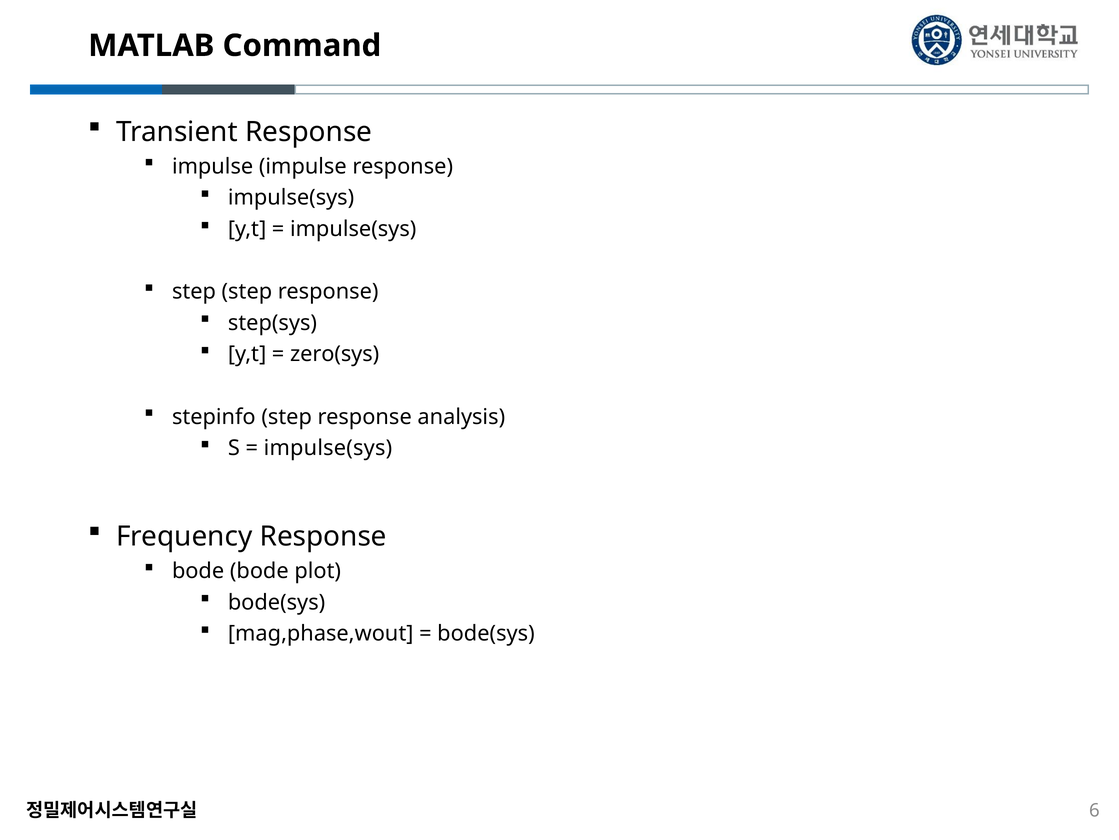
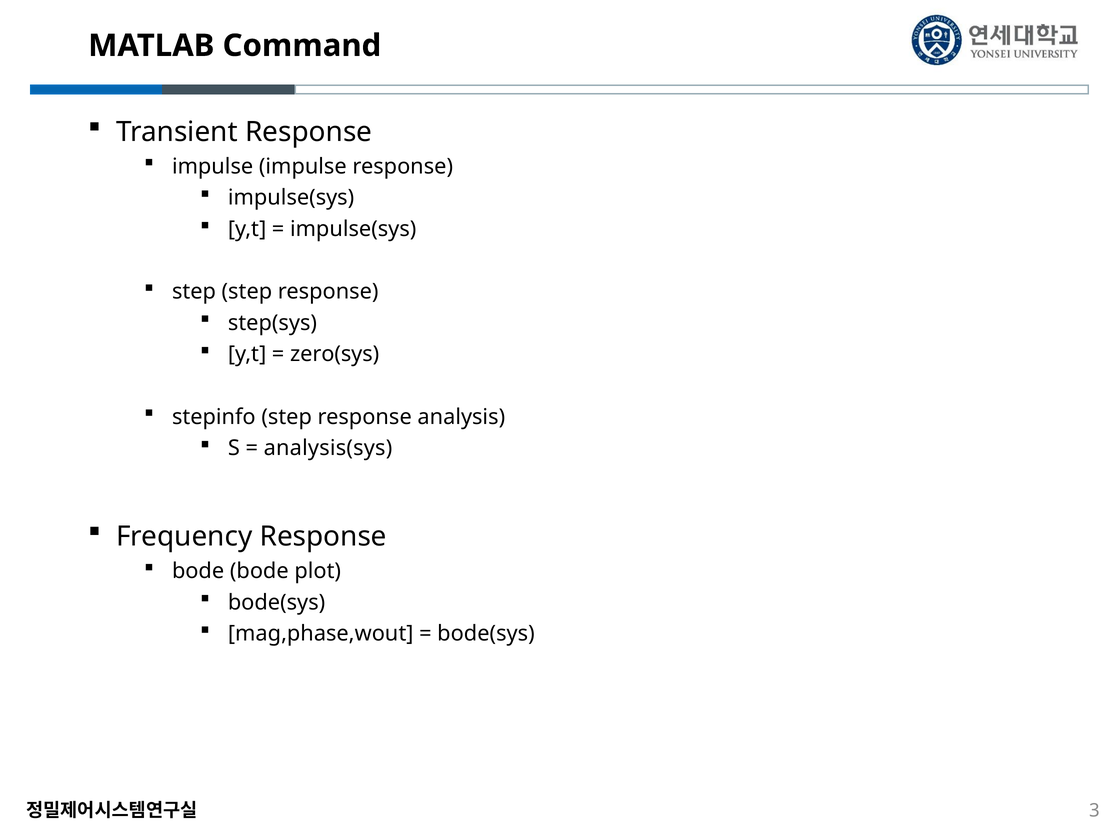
impulse(sys at (328, 448): impulse(sys -> analysis(sys
6: 6 -> 3
